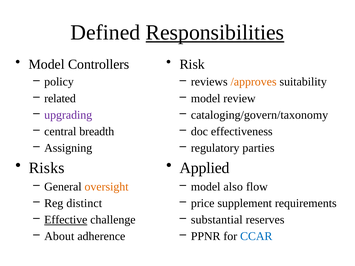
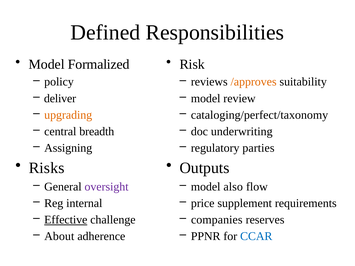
Responsibilities underline: present -> none
Controllers: Controllers -> Formalized
related: related -> deliver
cataloging/govern/taxonomy: cataloging/govern/taxonomy -> cataloging/perfect/taxonomy
upgrading colour: purple -> orange
effectiveness: effectiveness -> underwriting
Applied: Applied -> Outputs
oversight colour: orange -> purple
distinct: distinct -> internal
substantial: substantial -> companies
